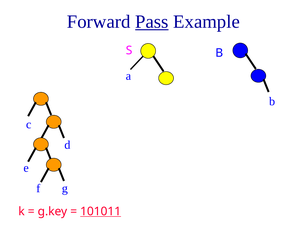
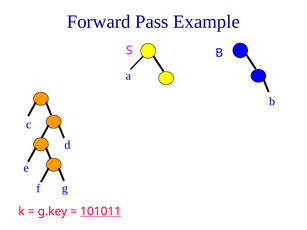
Pass underline: present -> none
